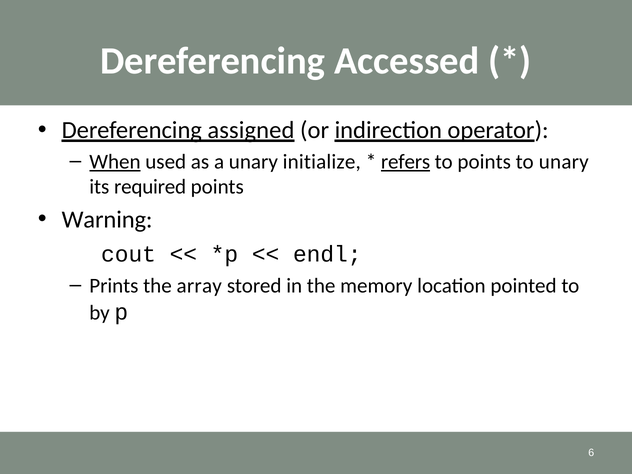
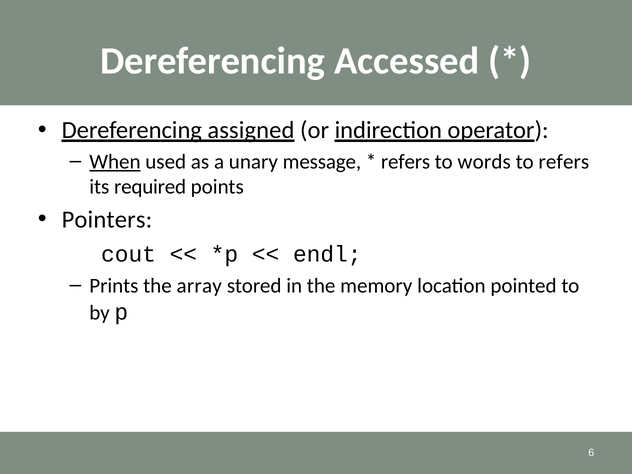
initialize: initialize -> message
refers at (406, 162) underline: present -> none
to points: points -> words
to unary: unary -> refers
Warning: Warning -> Pointers
